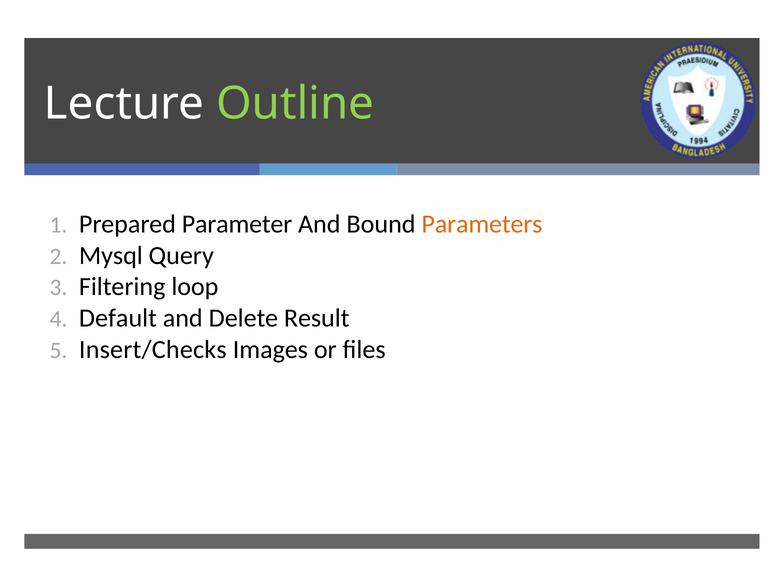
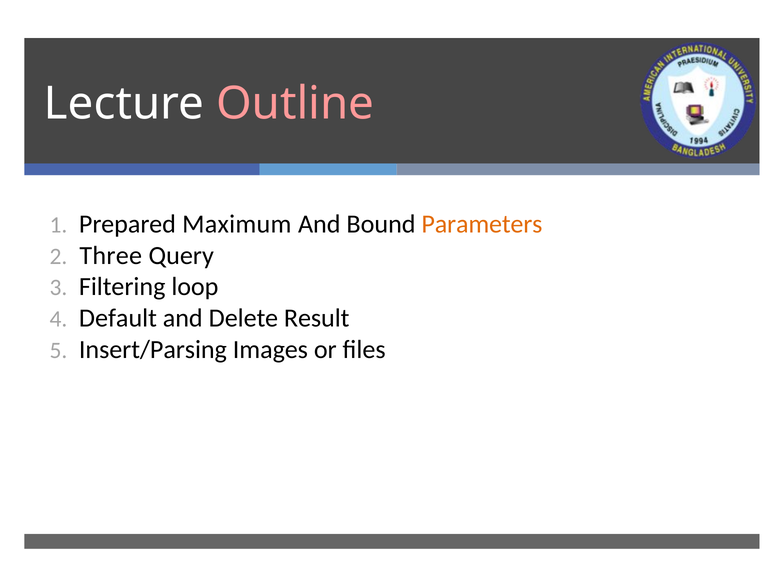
Outline colour: light green -> pink
Parameter: Parameter -> Maximum
Mysql: Mysql -> Three
Insert/Checks: Insert/Checks -> Insert/Parsing
